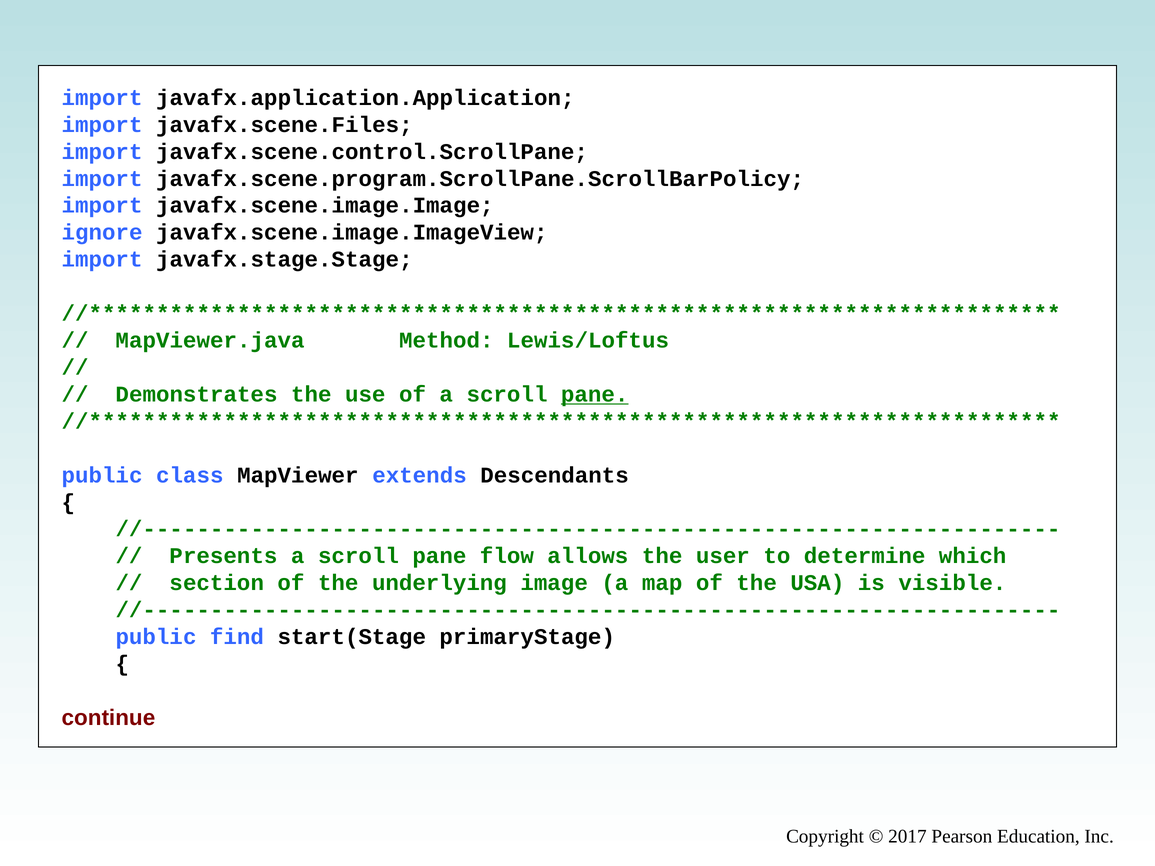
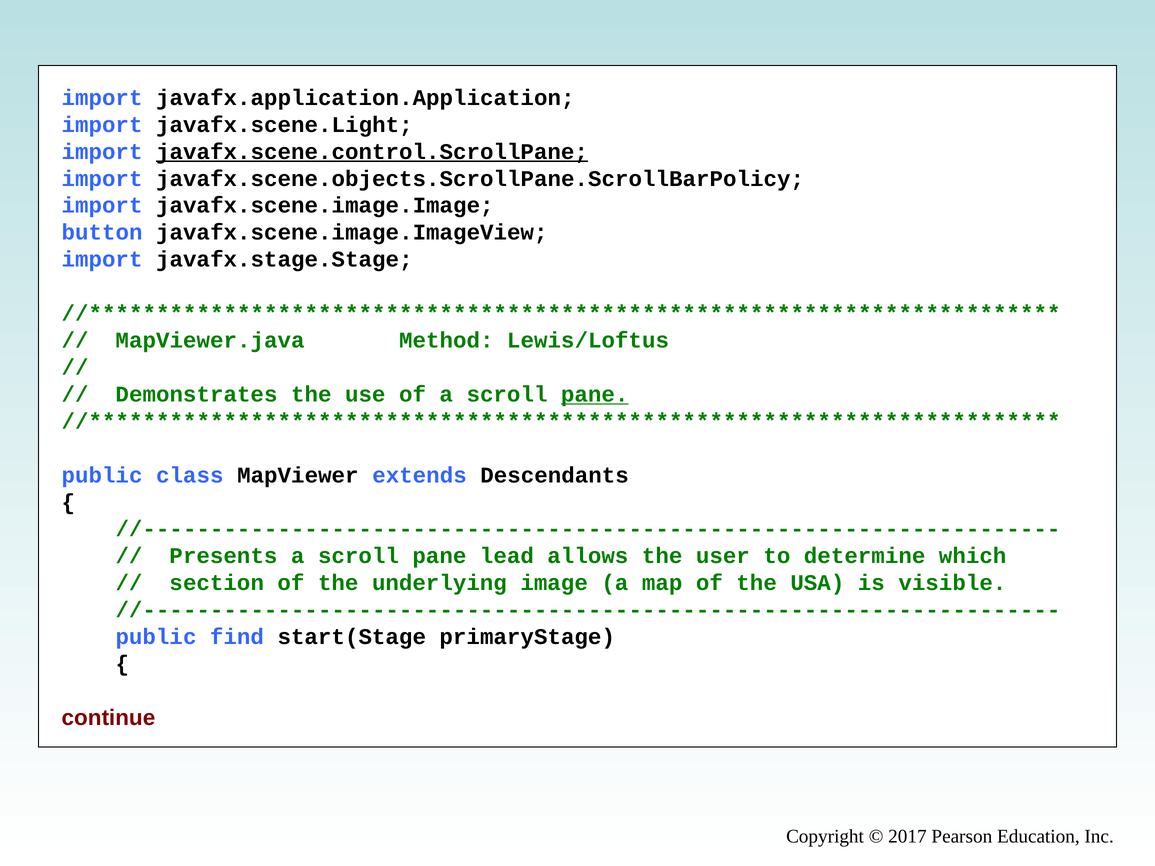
javafx.scene.Files: javafx.scene.Files -> javafx.scene.Light
javafx.scene.control.ScrollPane underline: none -> present
javafx.scene.program.ScrollPane.ScrollBarPolicy: javafx.scene.program.ScrollPane.ScrollBarPolicy -> javafx.scene.objects.ScrollPane.ScrollBarPolicy
ignore: ignore -> button
flow: flow -> lead
